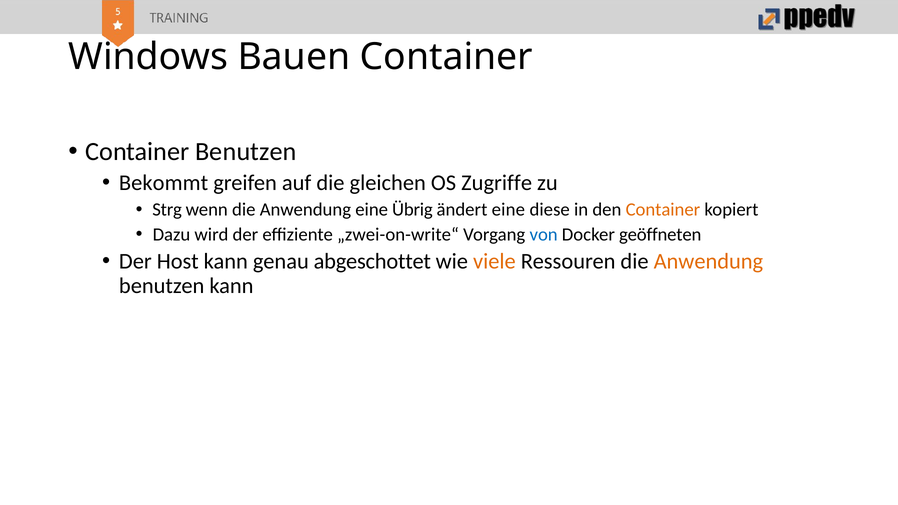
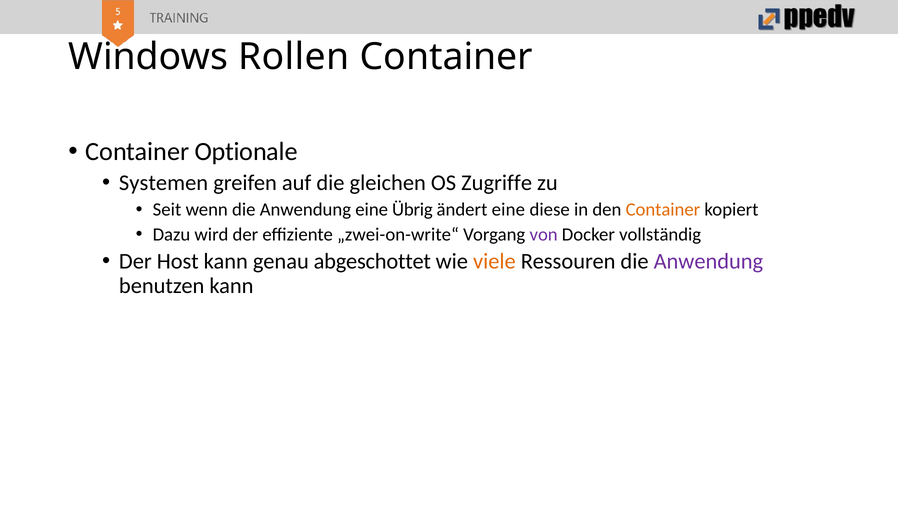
Bauen: Bauen -> Rollen
Container Benutzen: Benutzen -> Optionale
Bekommt: Bekommt -> Systemen
Strg: Strg -> Seit
von colour: blue -> purple
geöffneten: geöffneten -> vollständig
Anwendung at (708, 261) colour: orange -> purple
